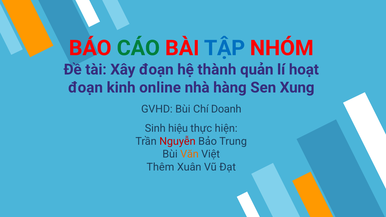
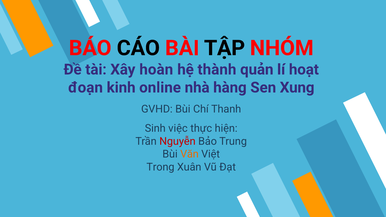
CÁO colour: green -> black
TẬP colour: blue -> black
Xây đoạn: đoạn -> hoàn
Doanh: Doanh -> Thanh
hiệu: hiệu -> việc
Thêm: Thêm -> Trong
